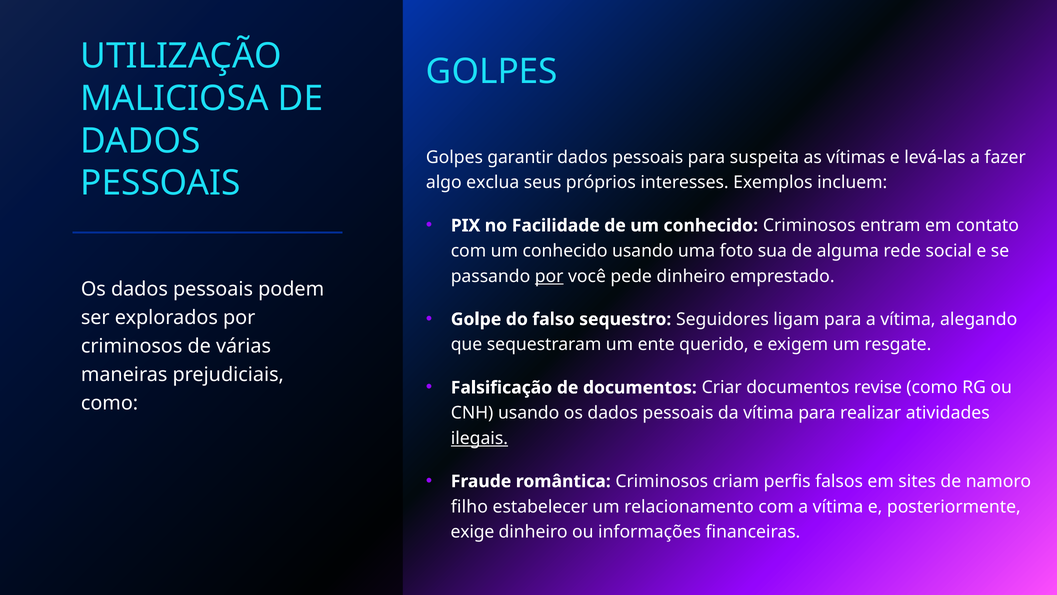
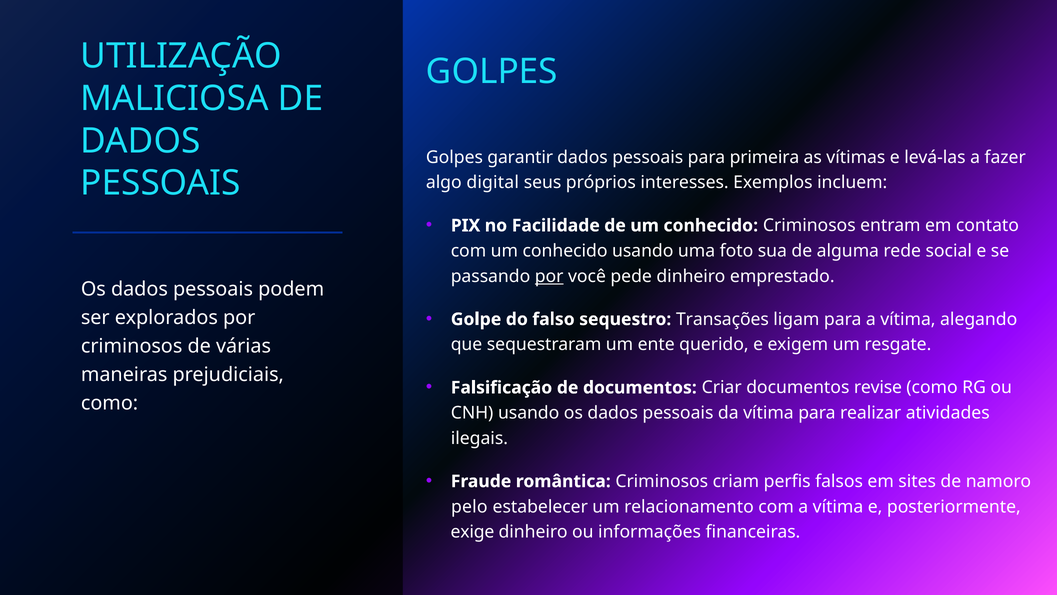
suspeita: suspeita -> primeira
exclua: exclua -> digital
Seguidores: Seguidores -> Transações
ilegais underline: present -> none
filho: filho -> pelo
